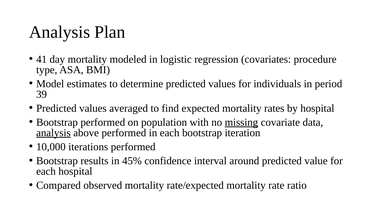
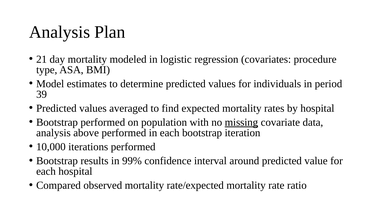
41: 41 -> 21
analysis at (53, 132) underline: present -> none
45%: 45% -> 99%
